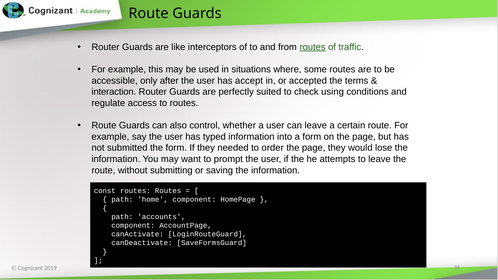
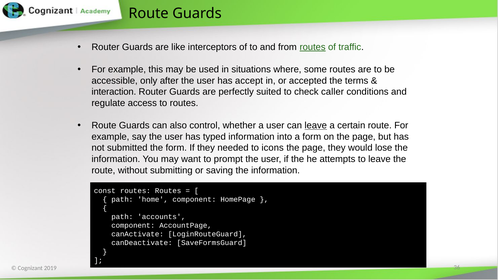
using: using -> caller
leave at (316, 126) underline: none -> present
order: order -> icons
